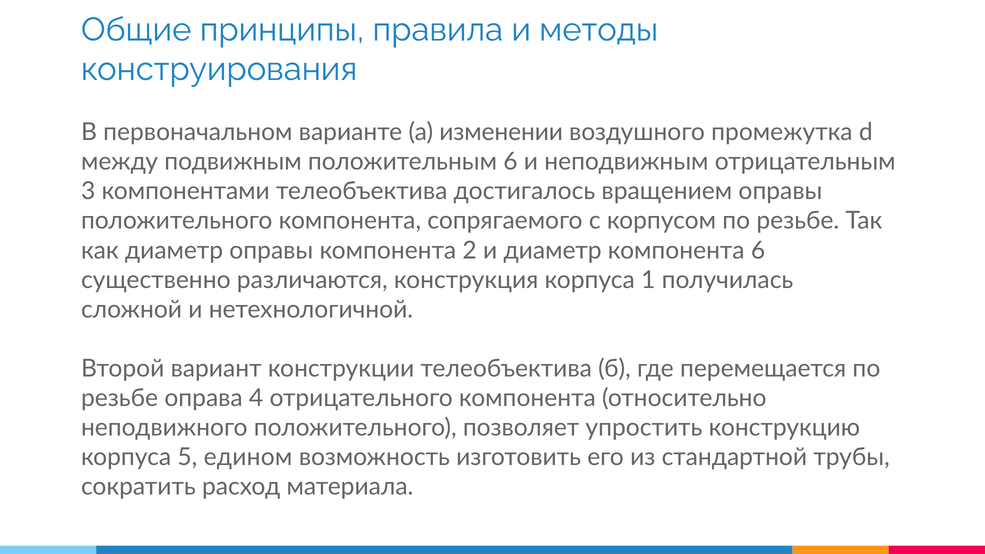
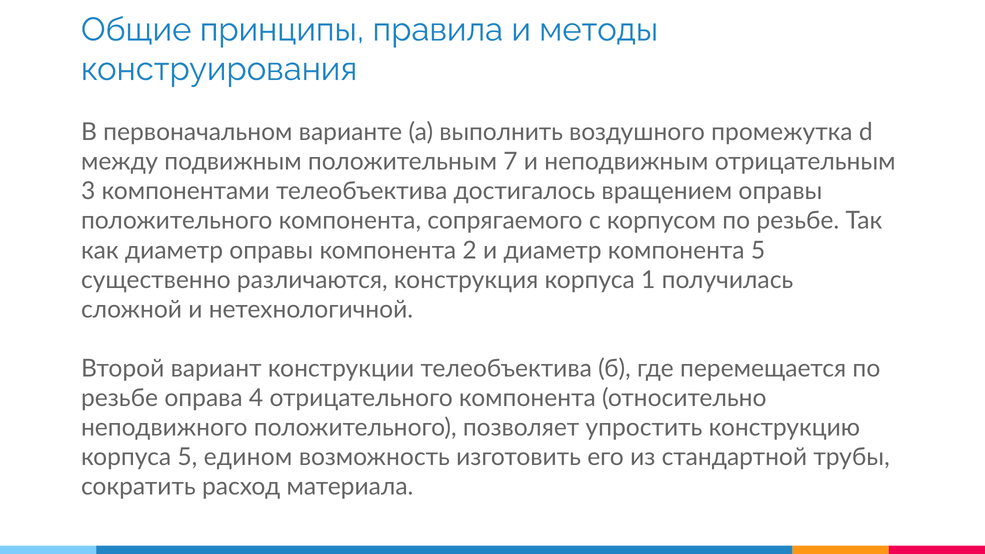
изменении: изменении -> выполнить
положительным 6: 6 -> 7
компонента 6: 6 -> 5
